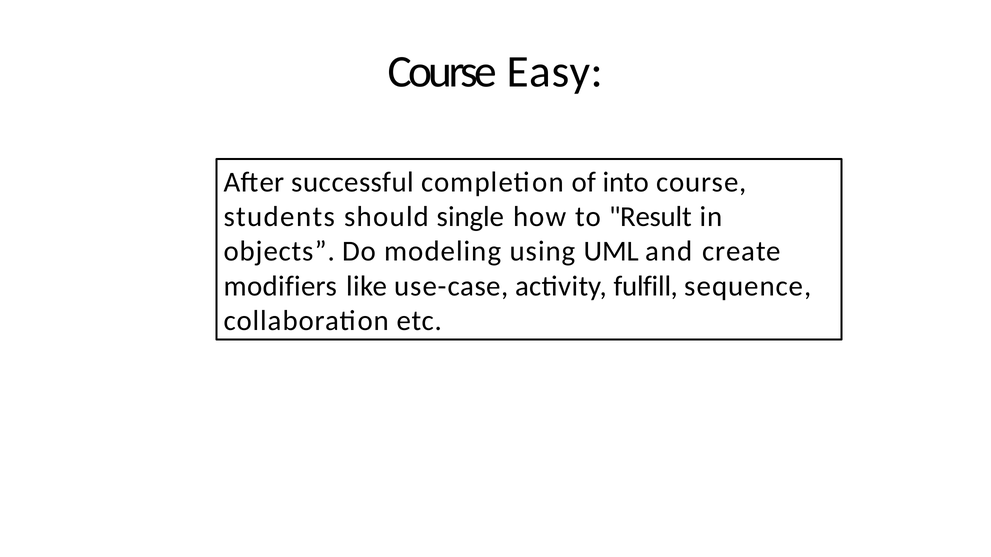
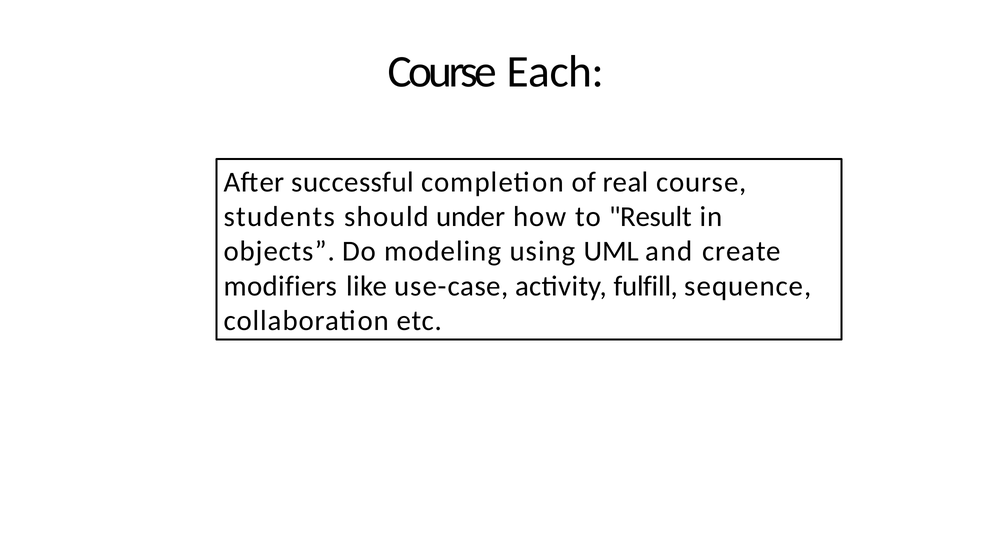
Easy: Easy -> Each
into: into -> real
single: single -> under
